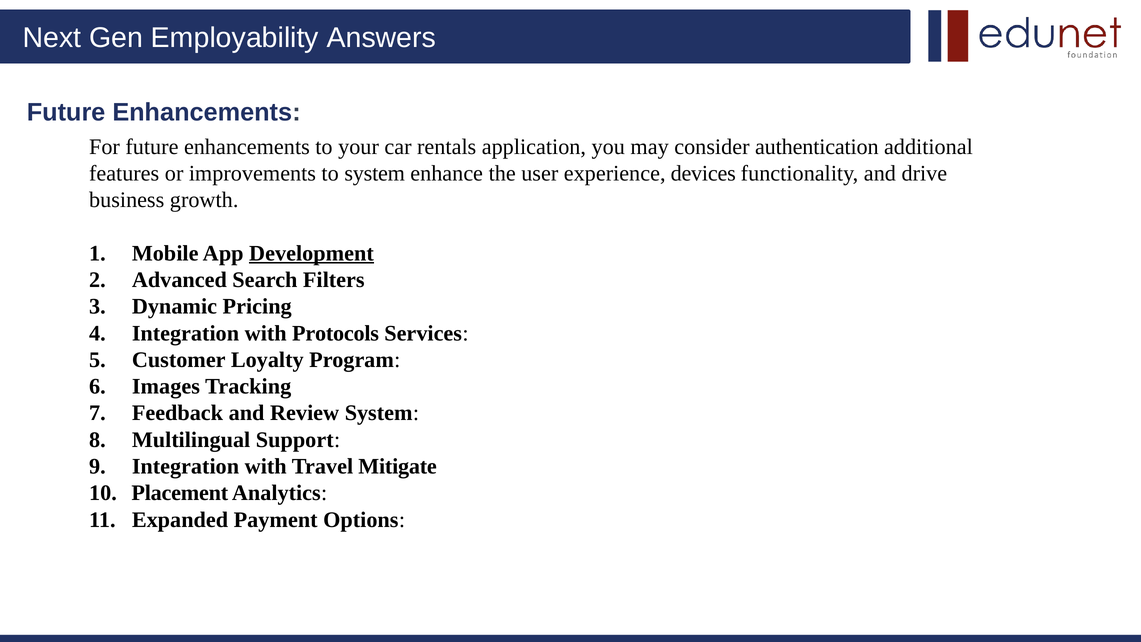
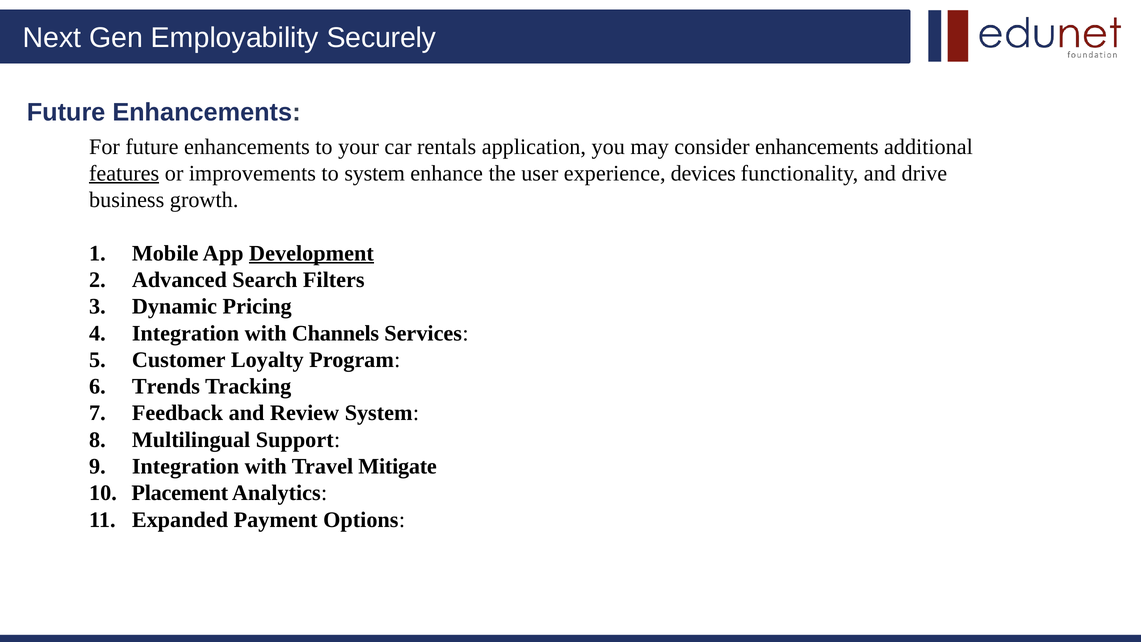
Answers: Answers -> Securely
consider authentication: authentication -> enhancements
features underline: none -> present
Protocols: Protocols -> Channels
Images: Images -> Trends
